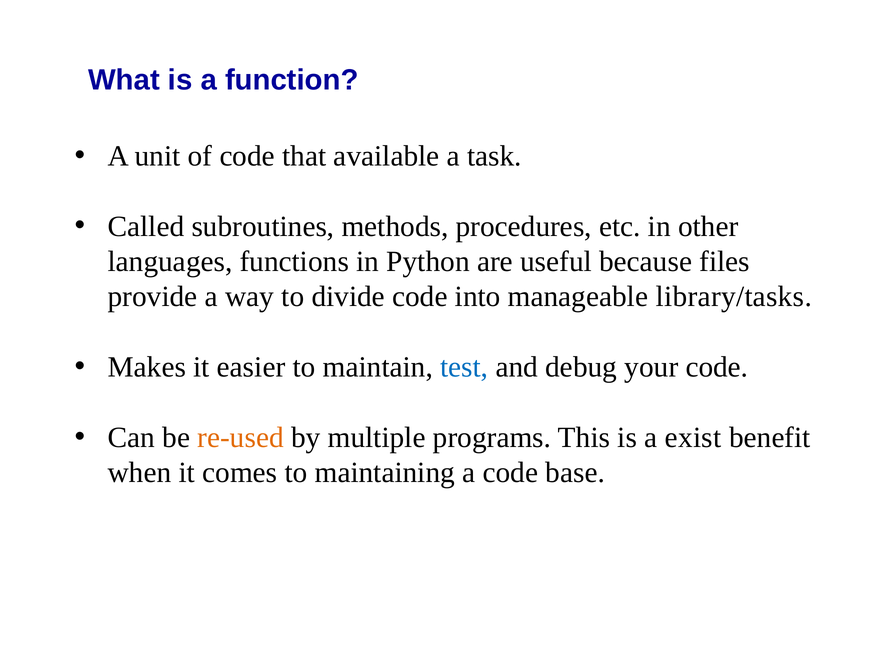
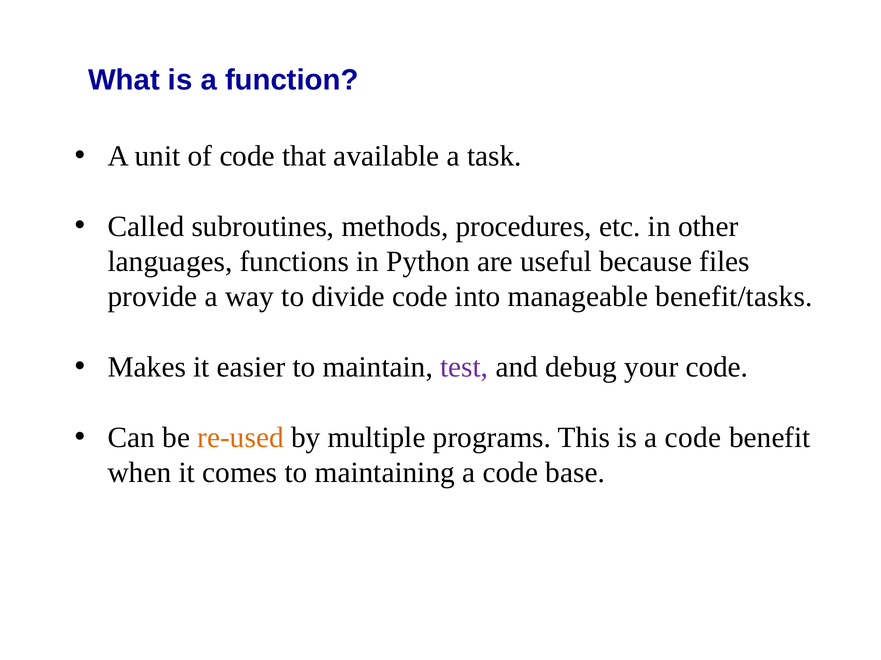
library/tasks: library/tasks -> benefit/tasks
test colour: blue -> purple
is a exist: exist -> code
